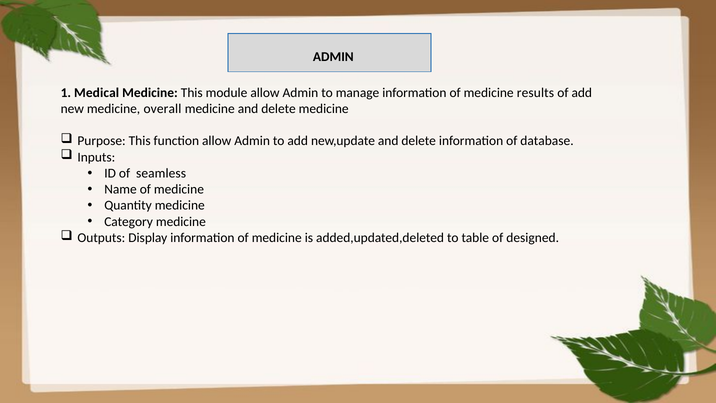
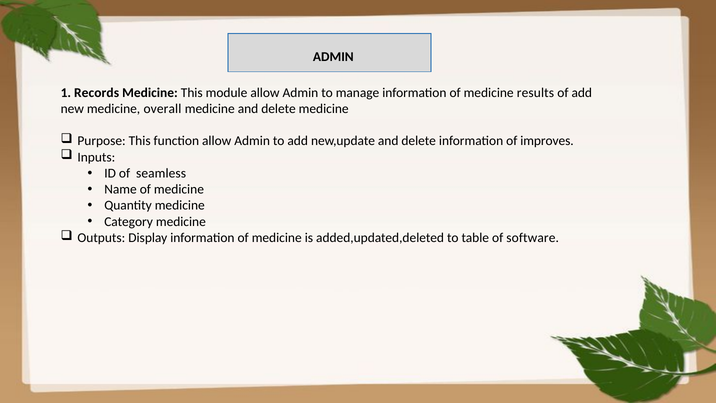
Medical: Medical -> Records
database: database -> improves
designed: designed -> software
